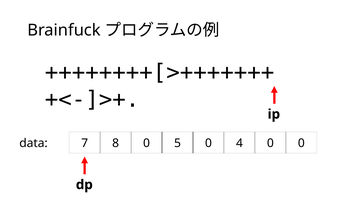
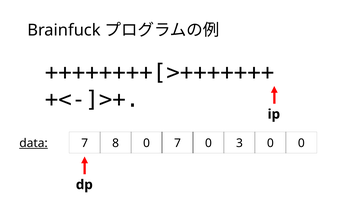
data underline: none -> present
0 5: 5 -> 7
4: 4 -> 3
